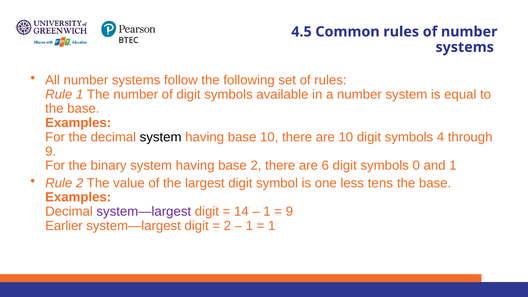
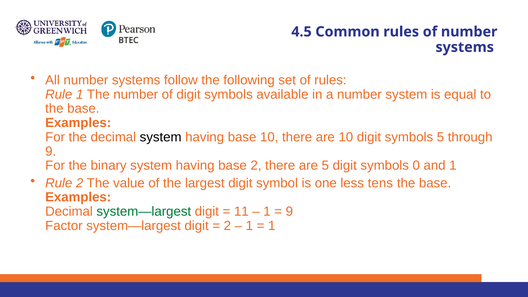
symbols 4: 4 -> 5
are 6: 6 -> 5
system—largest at (144, 212) colour: purple -> green
14: 14 -> 11
Earlier: Earlier -> Factor
